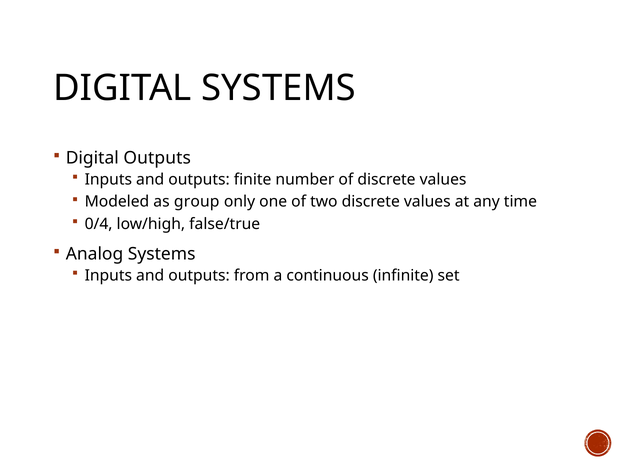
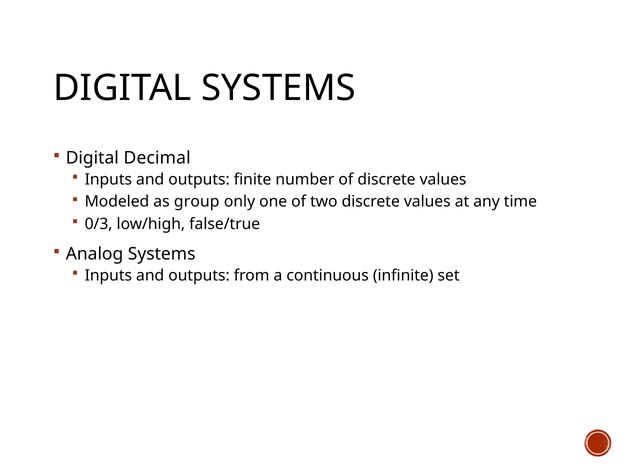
Digital Outputs: Outputs -> Decimal
0/4: 0/4 -> 0/3
